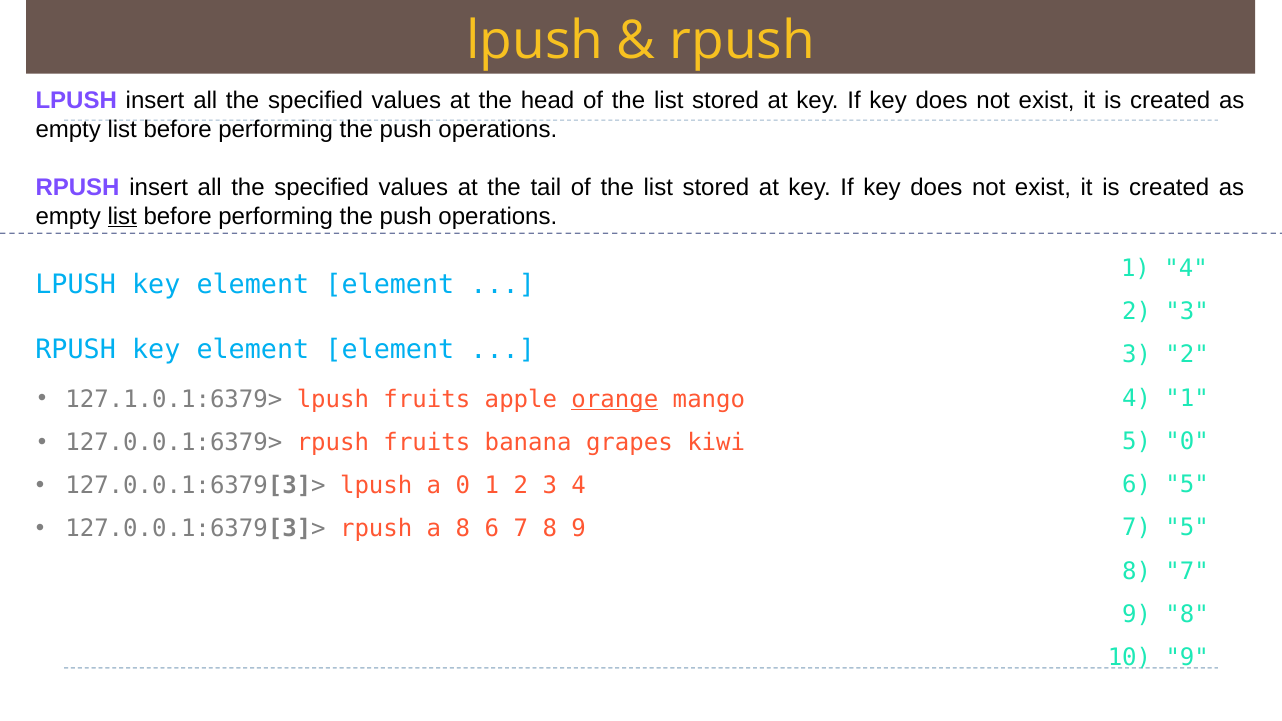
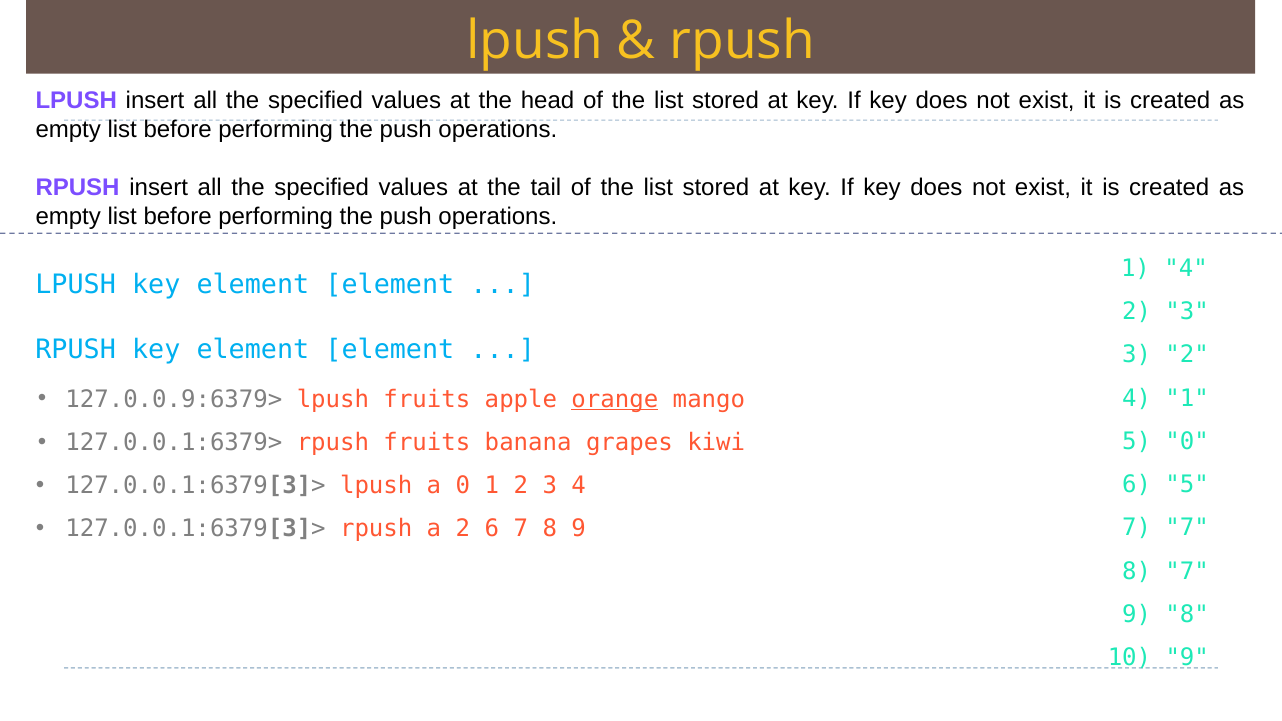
list at (122, 216) underline: present -> none
127.1.0.1:6379>: 127.1.0.1:6379> -> 127.0.0.9:6379>
a 8: 8 -> 2
7 5: 5 -> 7
